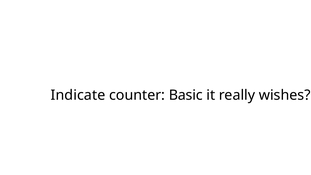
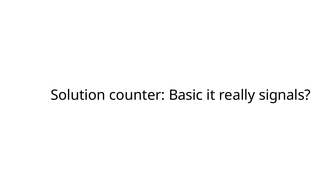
Indicate: Indicate -> Solution
wishes: wishes -> signals
